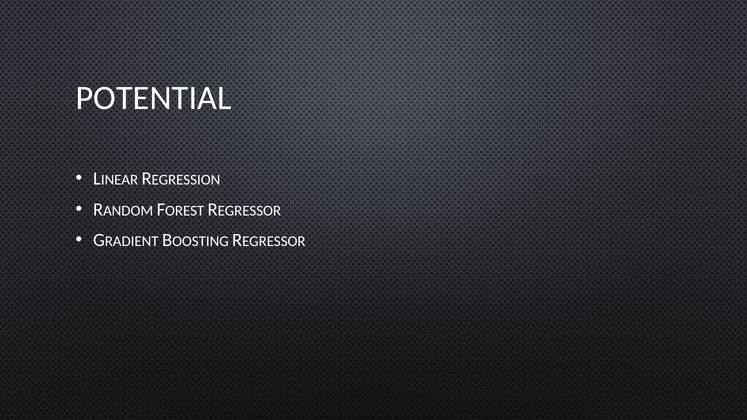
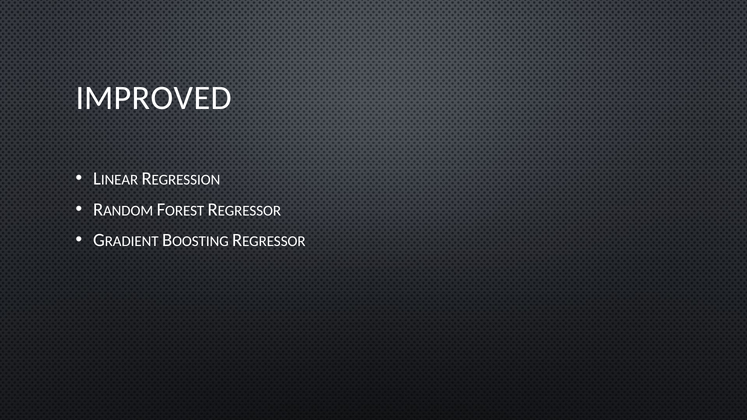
POTENTIAL: POTENTIAL -> IMPROVED
